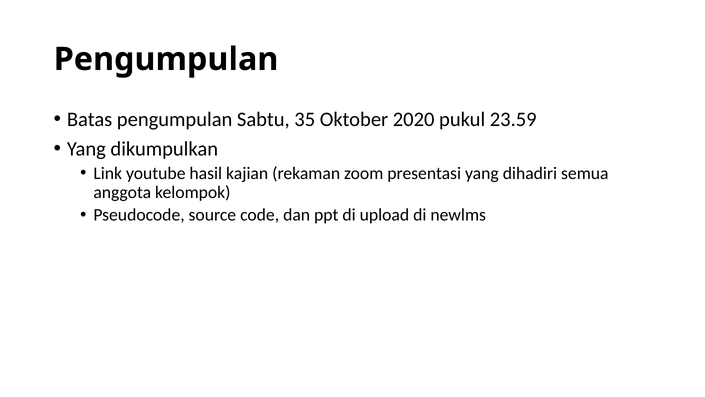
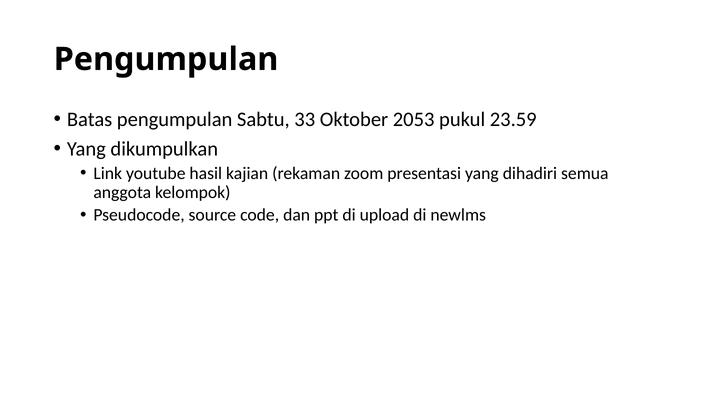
35: 35 -> 33
2020: 2020 -> 2053
